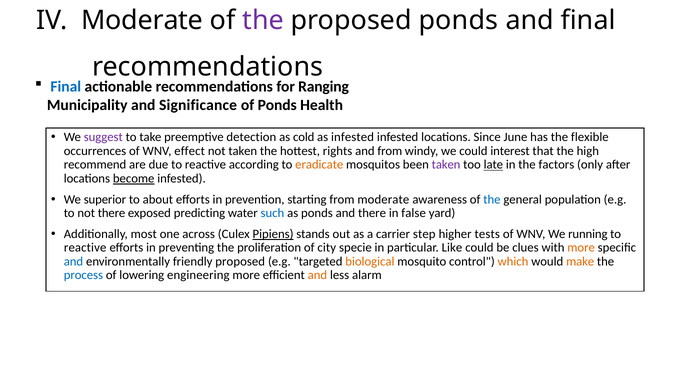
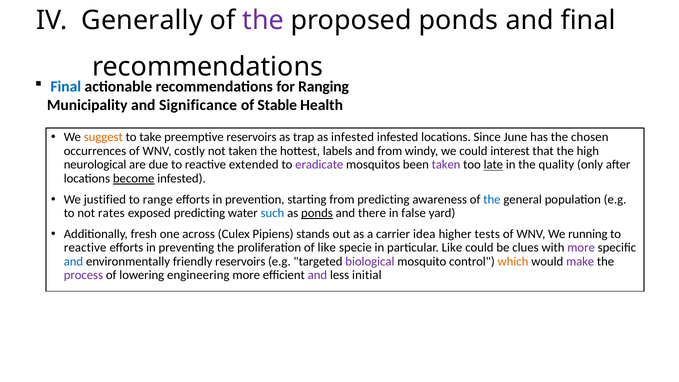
IV Moderate: Moderate -> Generally
of Ponds: Ponds -> Stable
suggest colour: purple -> orange
preemptive detection: detection -> reservoirs
cold: cold -> trap
flexible: flexible -> chosen
effect: effect -> costly
rights: rights -> labels
recommend: recommend -> neurological
according: according -> extended
eradicate colour: orange -> purple
factors: factors -> quality
superior: superior -> justified
about: about -> range
from moderate: moderate -> predicting
not there: there -> rates
ponds at (317, 213) underline: none -> present
most: most -> fresh
Pipiens underline: present -> none
step: step -> idea
of city: city -> like
more at (581, 248) colour: orange -> purple
friendly proposed: proposed -> reservoirs
biological colour: orange -> purple
make colour: orange -> purple
process colour: blue -> purple
and at (317, 275) colour: orange -> purple
alarm: alarm -> initial
